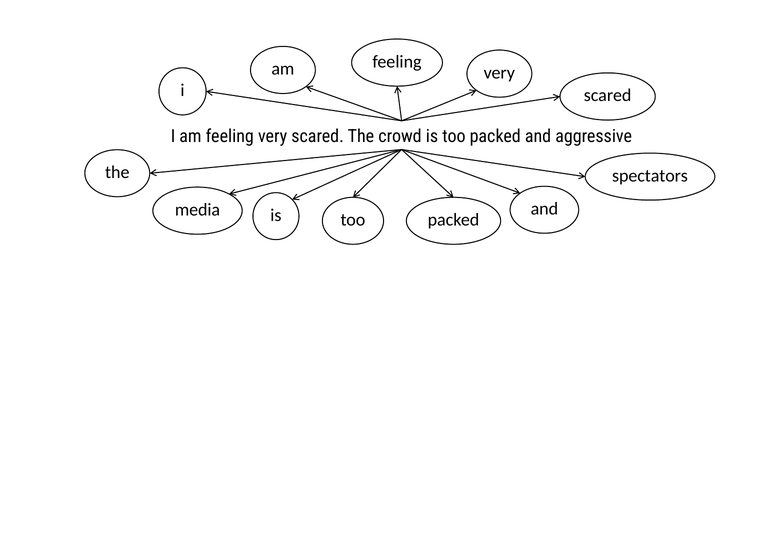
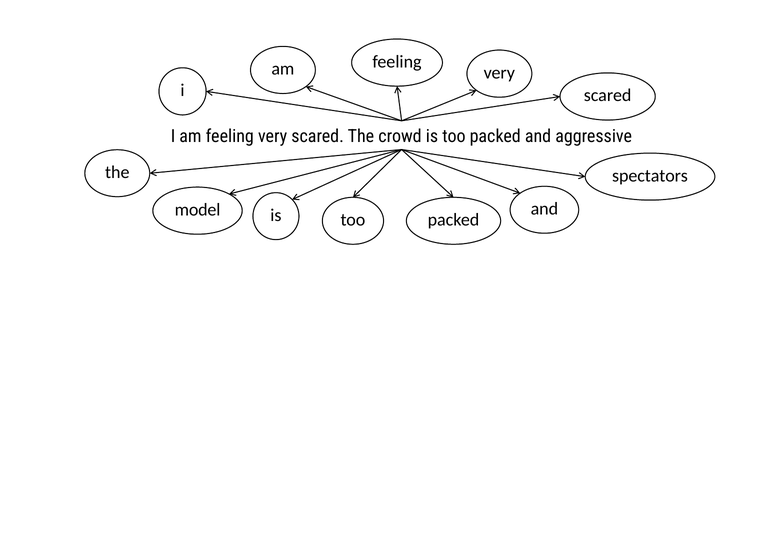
media: media -> model
